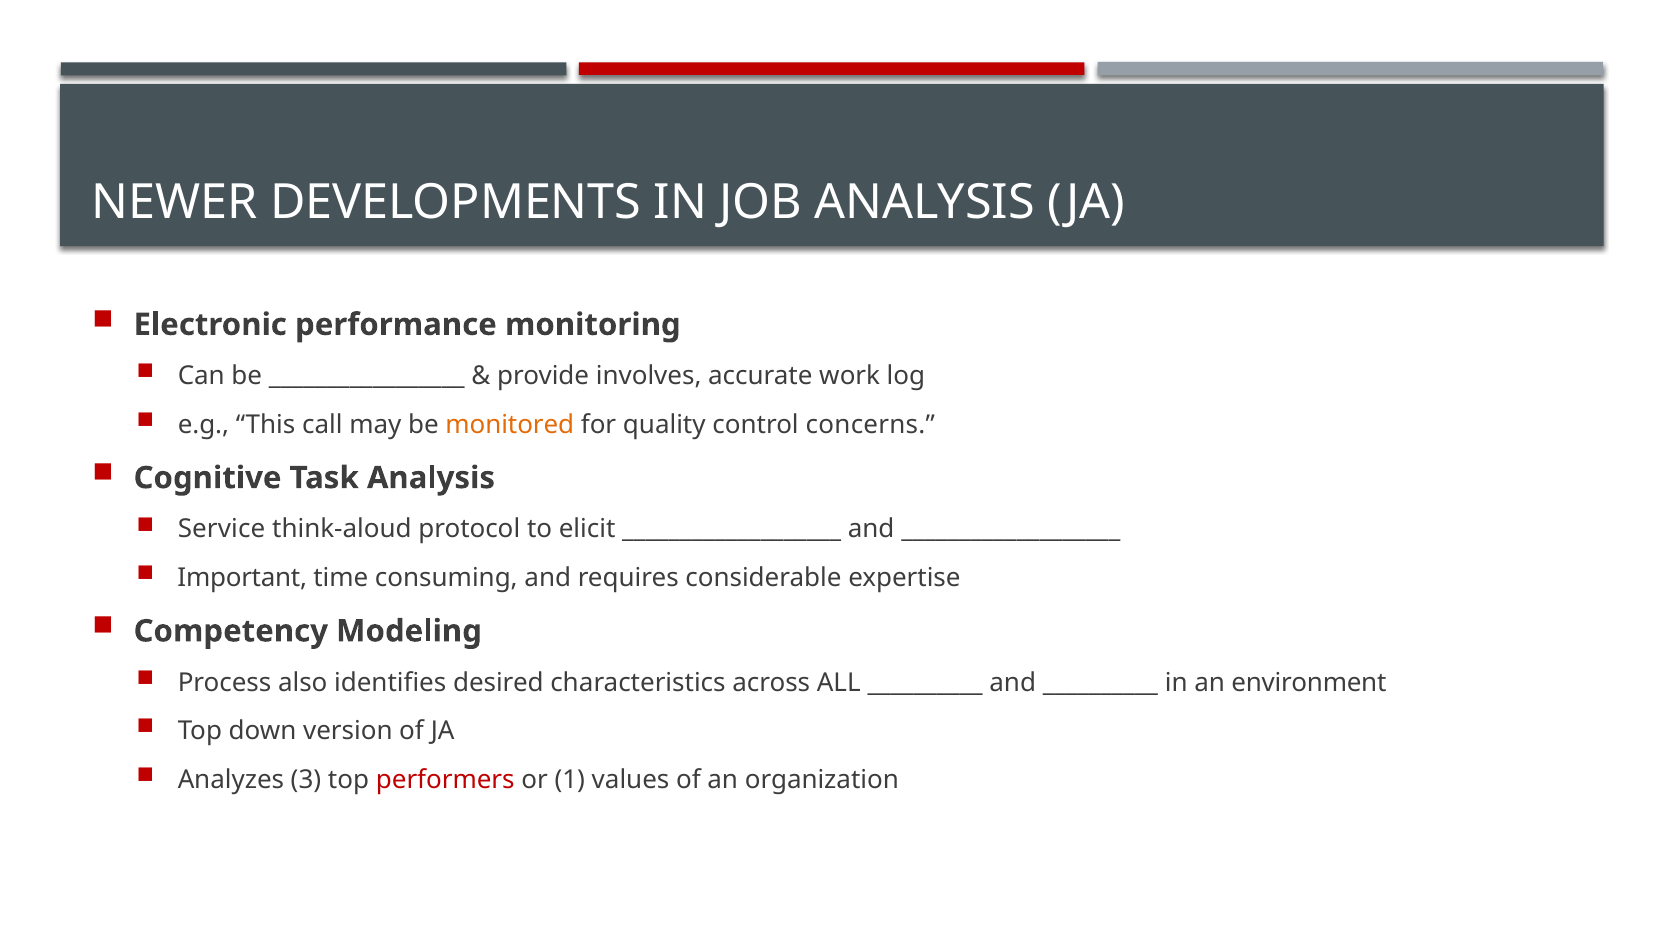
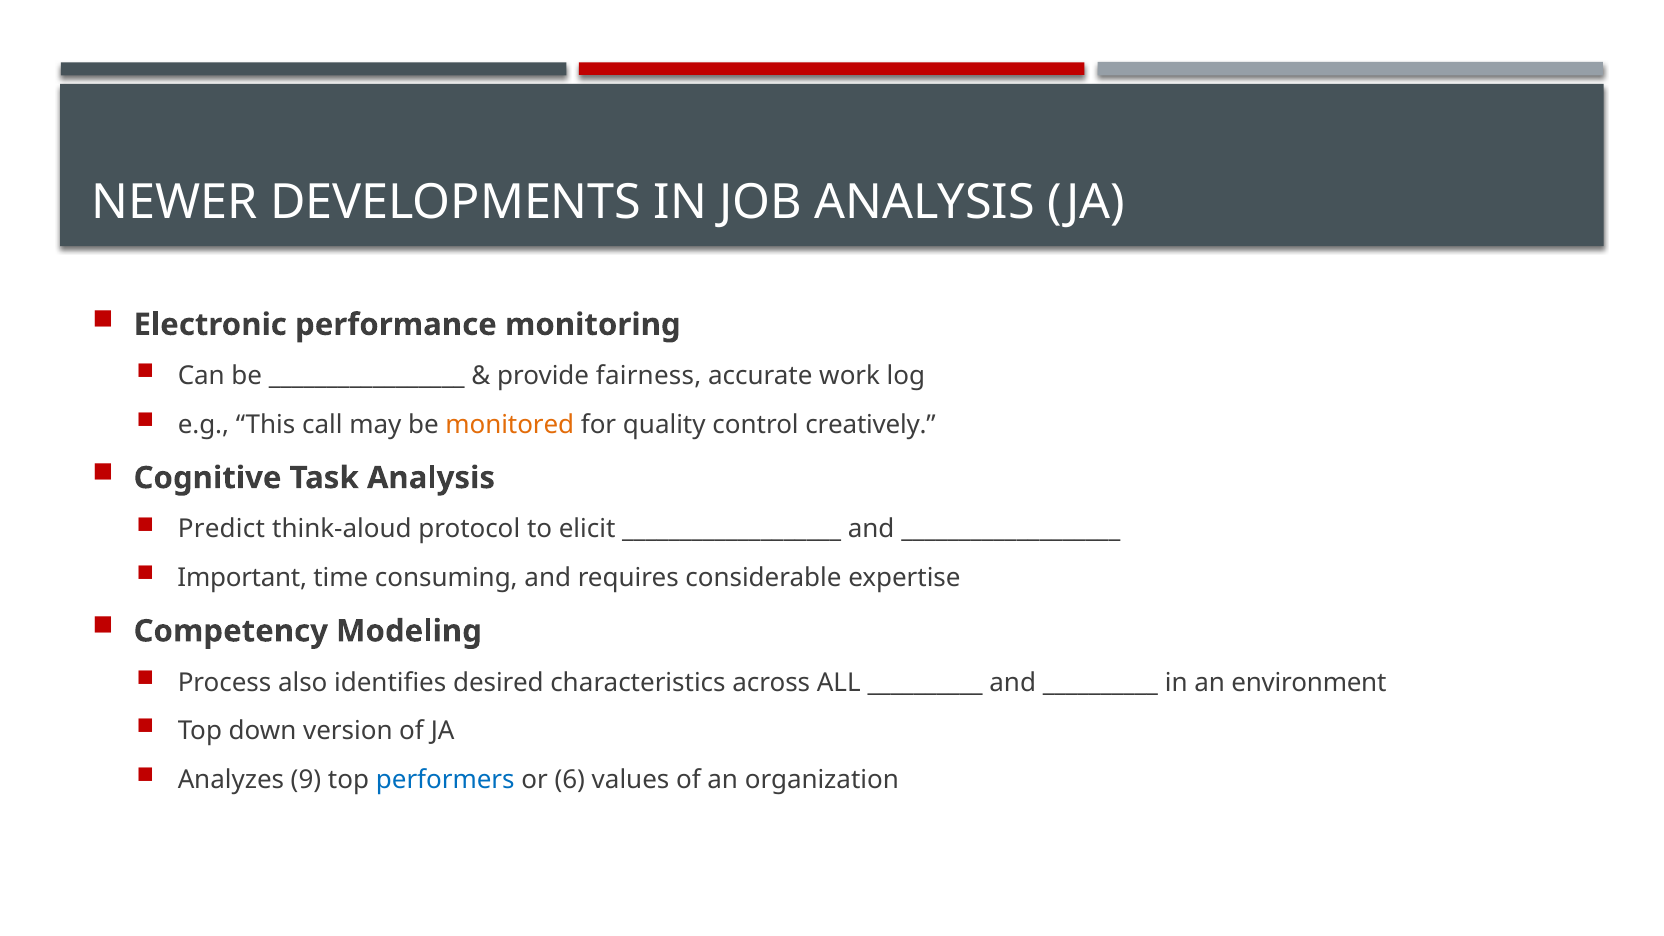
involves: involves -> fairness
concerns: concerns -> creatively
Service: Service -> Predict
3: 3 -> 9
performers colour: red -> blue
1: 1 -> 6
